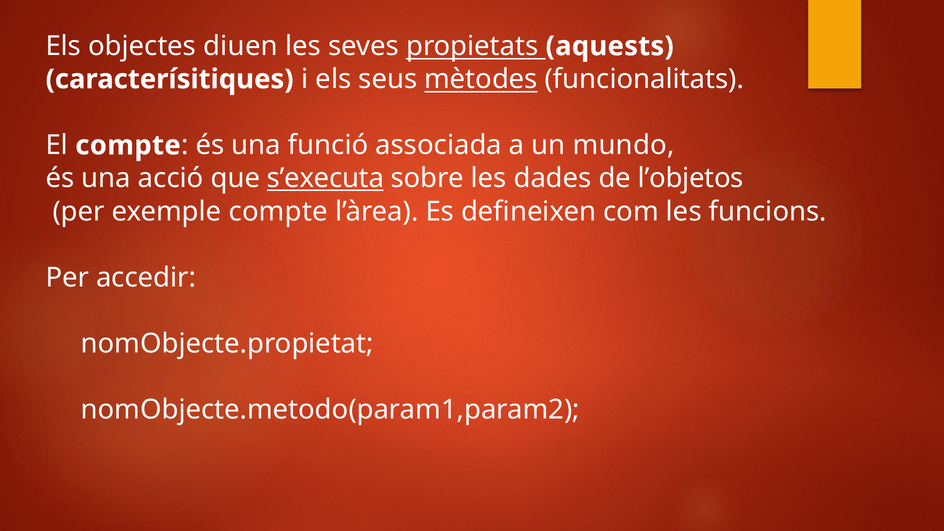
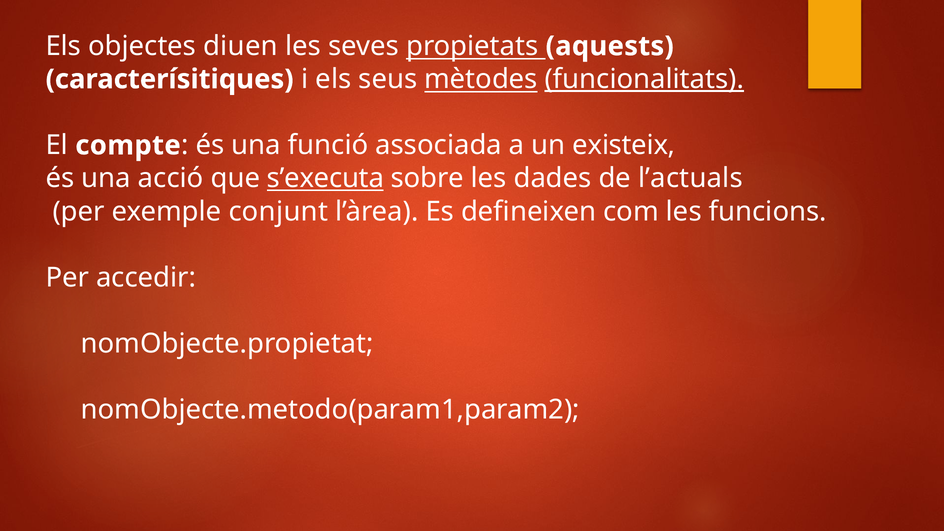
funcionalitats underline: none -> present
mundo: mundo -> existeix
l’objetos: l’objetos -> l’actuals
exemple compte: compte -> conjunt
